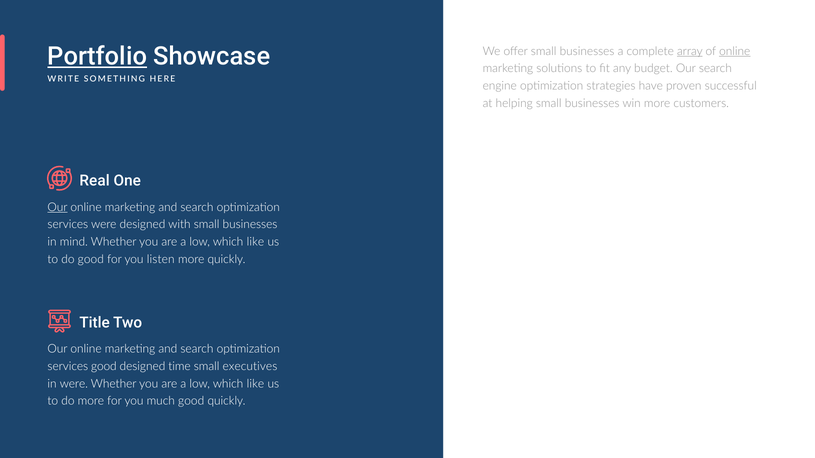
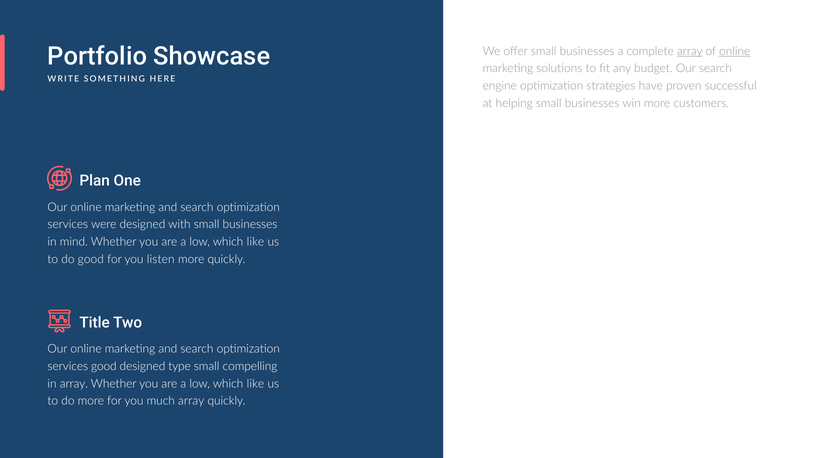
Portfolio underline: present -> none
Real: Real -> Plan
Our at (58, 208) underline: present -> none
time: time -> type
executives: executives -> compelling
in were: were -> array
much good: good -> array
